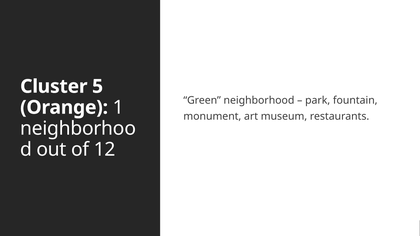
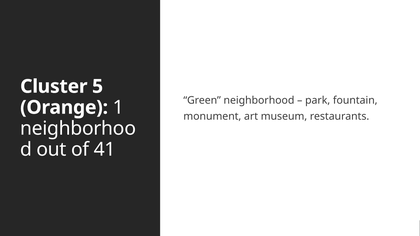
12: 12 -> 41
